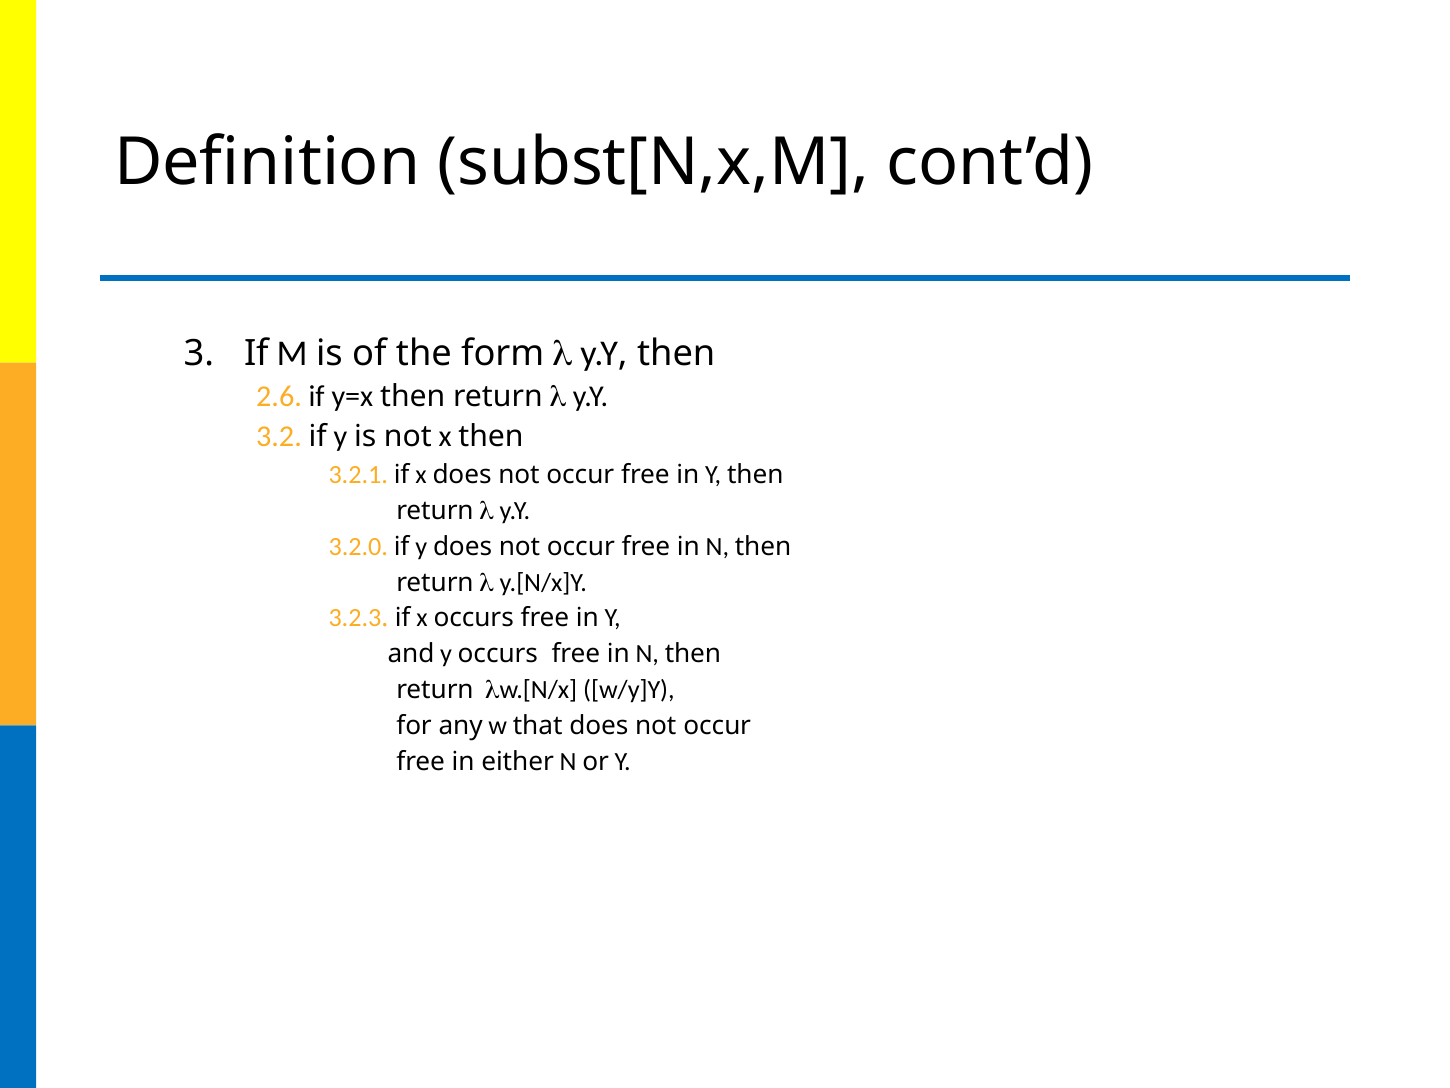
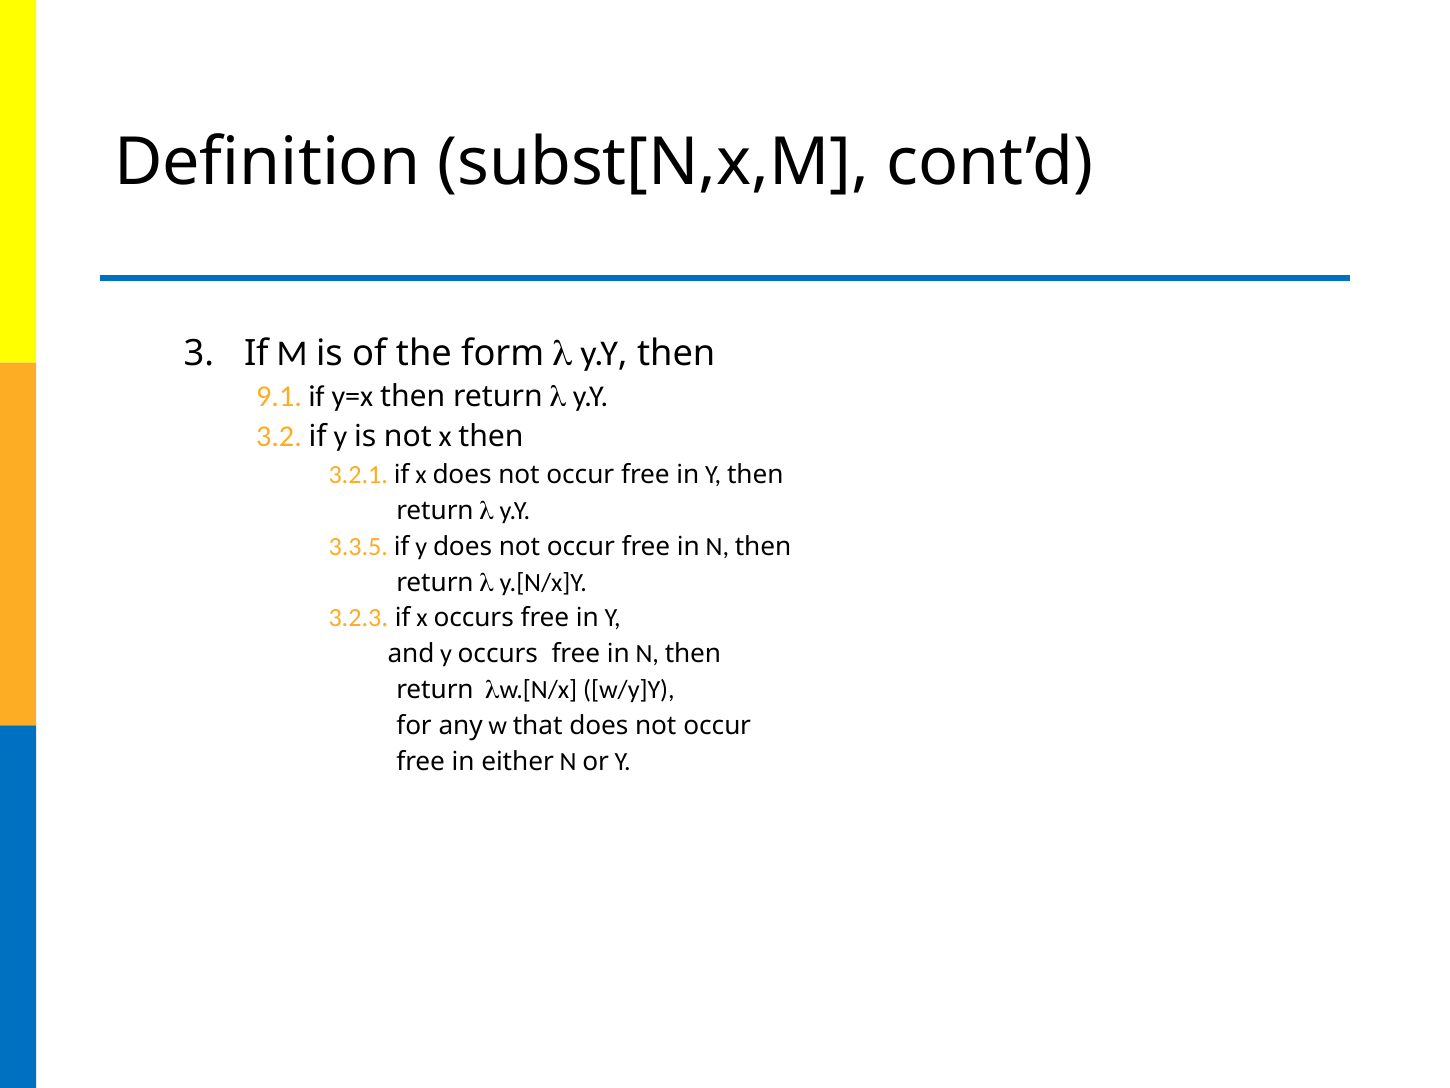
2.6: 2.6 -> 9.1
3.2.0: 3.2.0 -> 3.3.5
